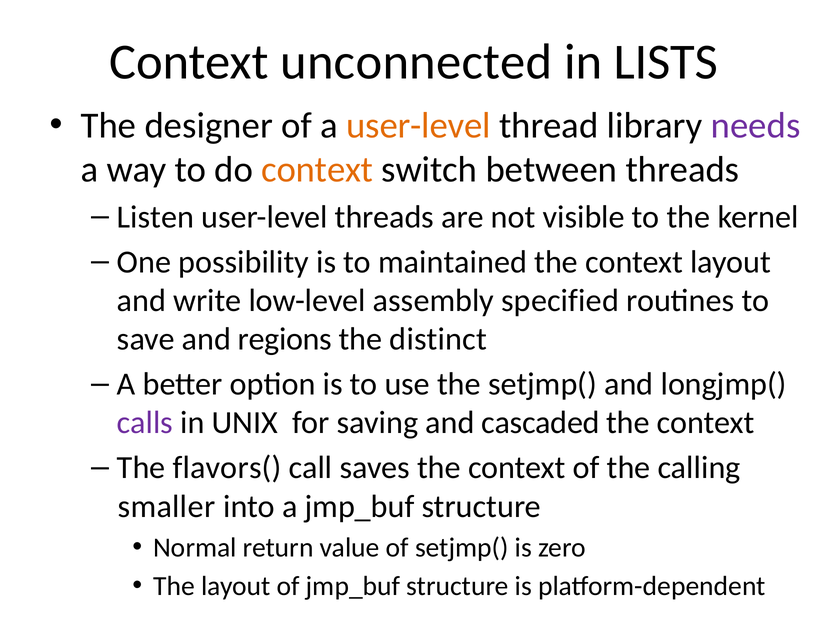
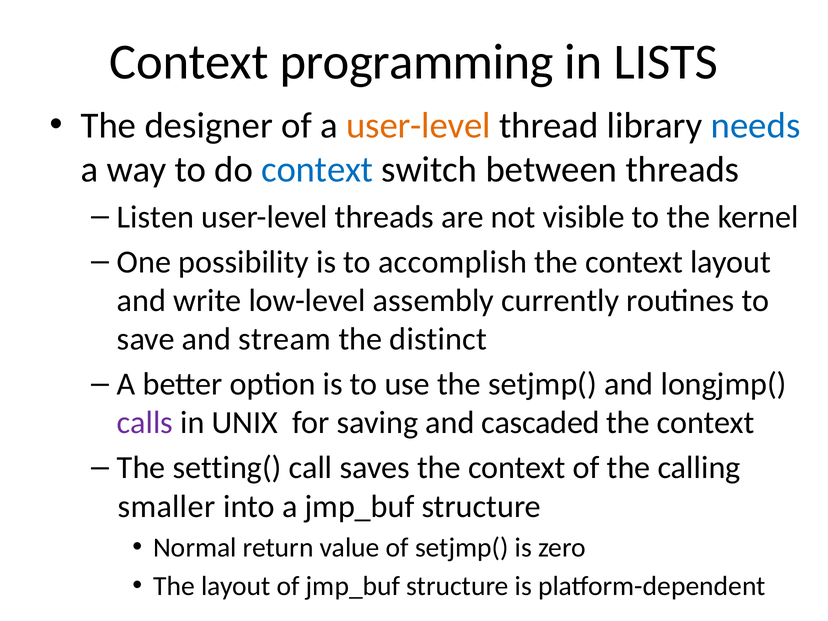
unconnected: unconnected -> programming
needs colour: purple -> blue
context at (317, 170) colour: orange -> blue
maintained: maintained -> accomplish
specified: specified -> currently
regions: regions -> stream
flavors(: flavors( -> setting(
